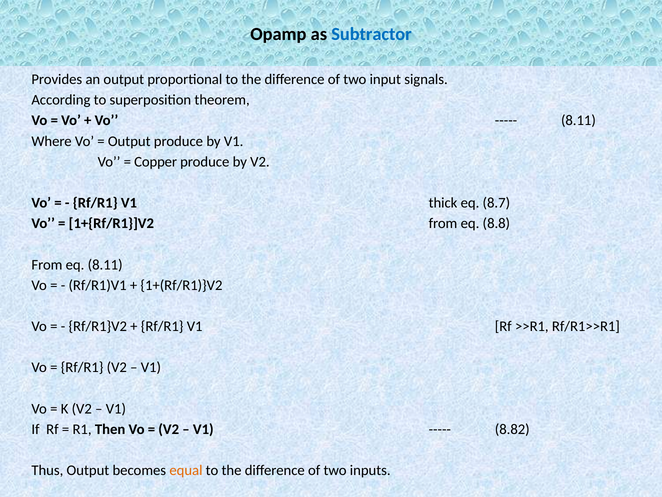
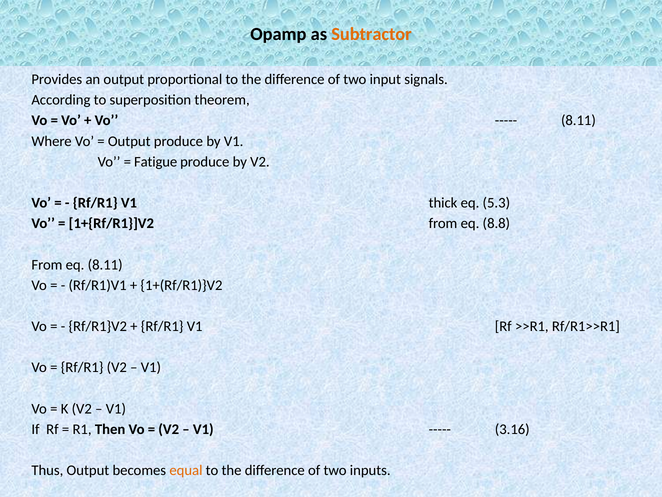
Subtractor colour: blue -> orange
Copper: Copper -> Fatigue
8.7: 8.7 -> 5.3
8.82: 8.82 -> 3.16
